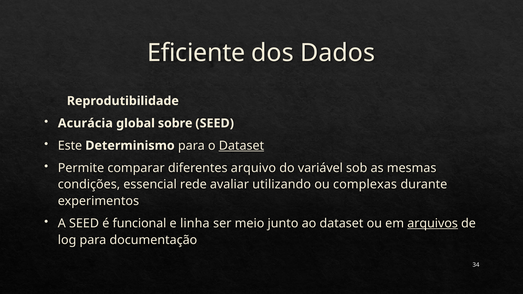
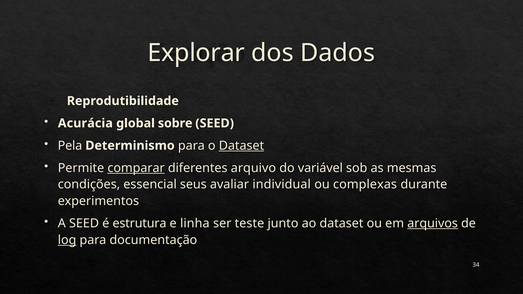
Eficiente: Eficiente -> Explorar
Este: Este -> Pela
comparar underline: none -> present
rede: rede -> seus
utilizando: utilizando -> individual
funcional: funcional -> estrutura
meio: meio -> teste
log underline: none -> present
